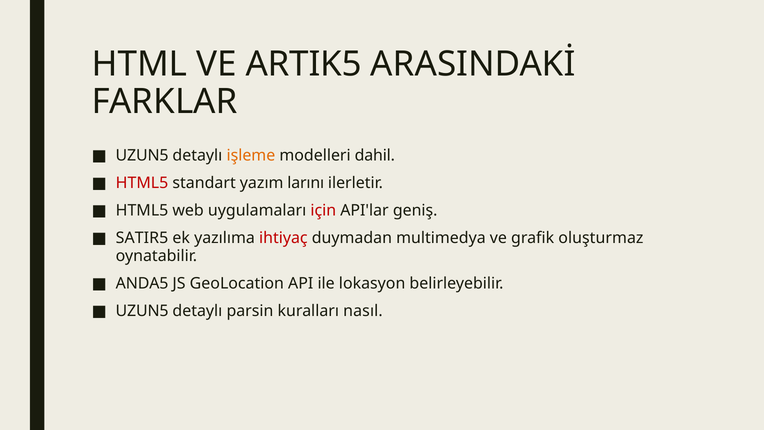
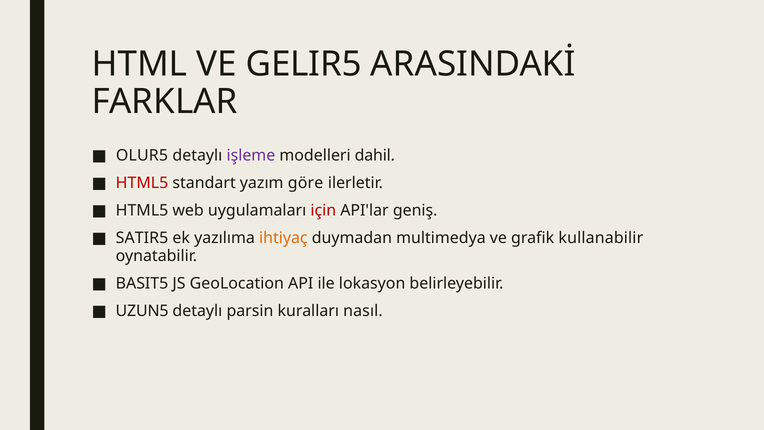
ARTIK5: ARTIK5 -> GELIR5
UZUN5 at (142, 155): UZUN5 -> OLUR5
işleme colour: orange -> purple
larını: larını -> göre
ihtiyaç colour: red -> orange
oluşturmaz: oluşturmaz -> kullanabilir
ANDA5: ANDA5 -> BASIT5
